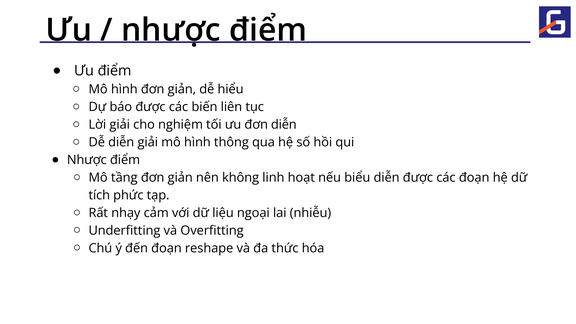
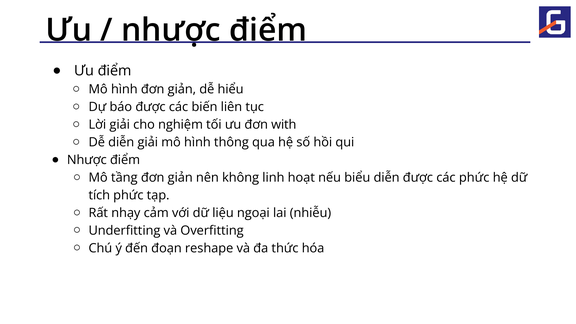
đơn diễn: diễn -> with
các đoạn: đoạn -> phức
